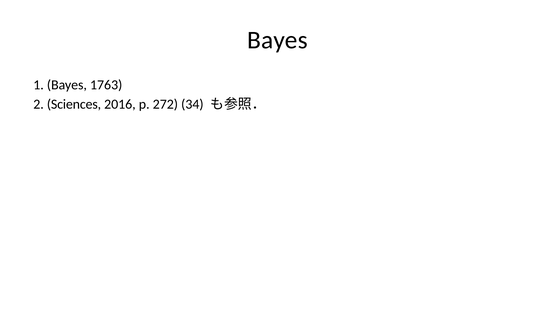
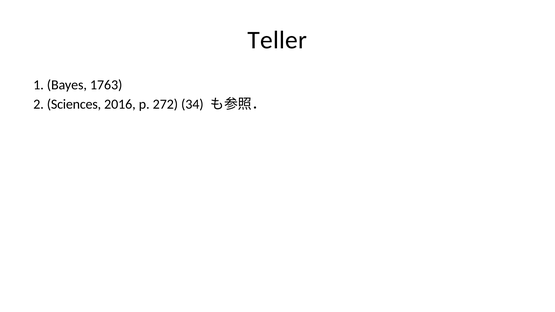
Bayes at (277, 40): Bayes -> Teller
